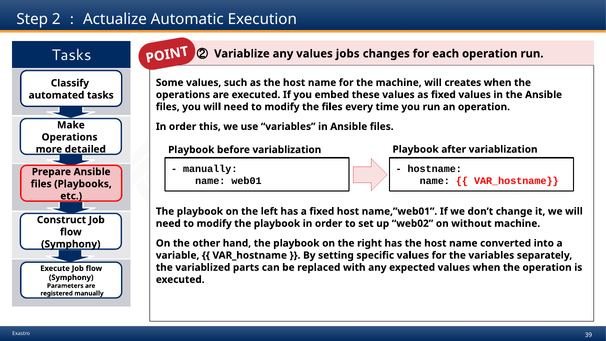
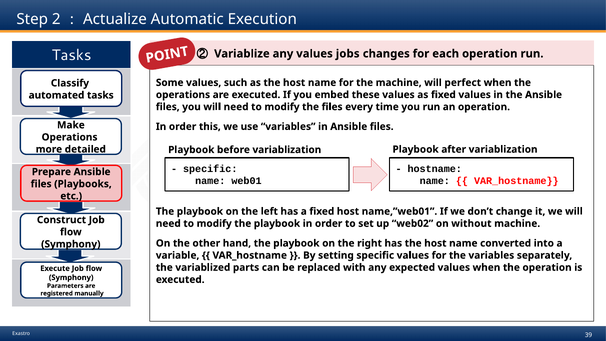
creates: creates -> perfect
manually at (210, 169): manually -> specific
